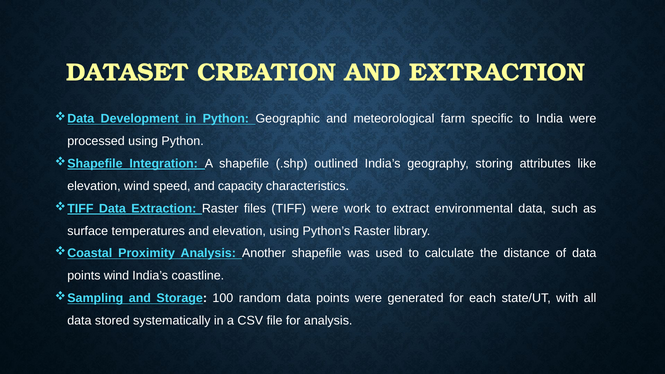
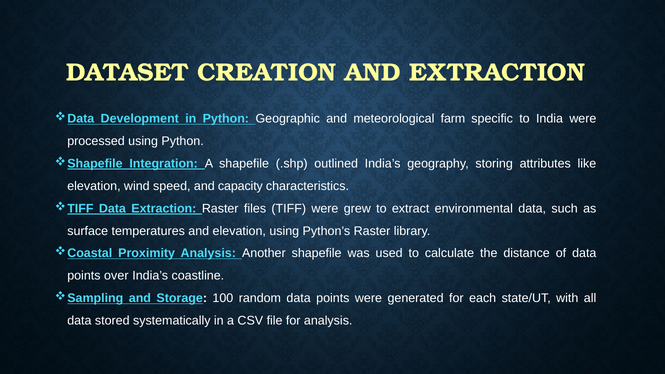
work: work -> grew
points wind: wind -> over
